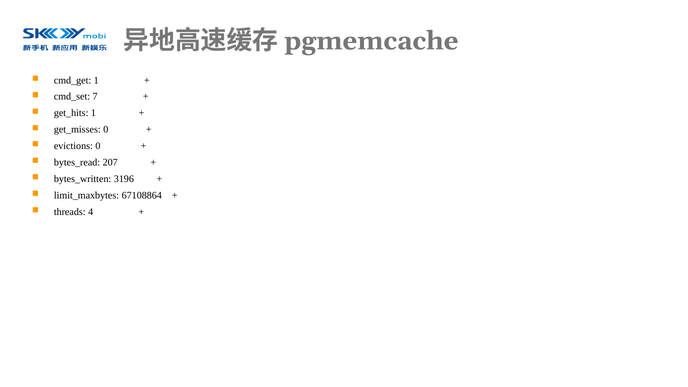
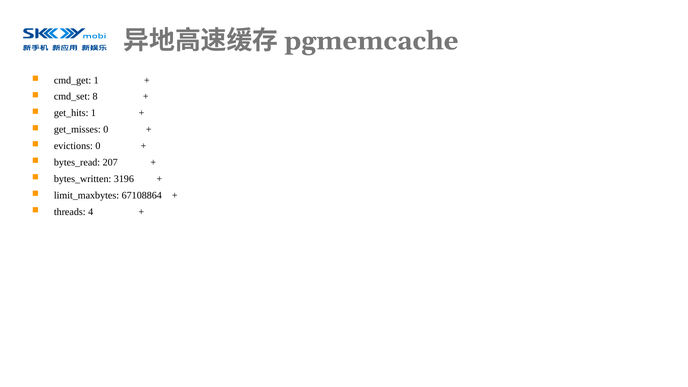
7: 7 -> 8
